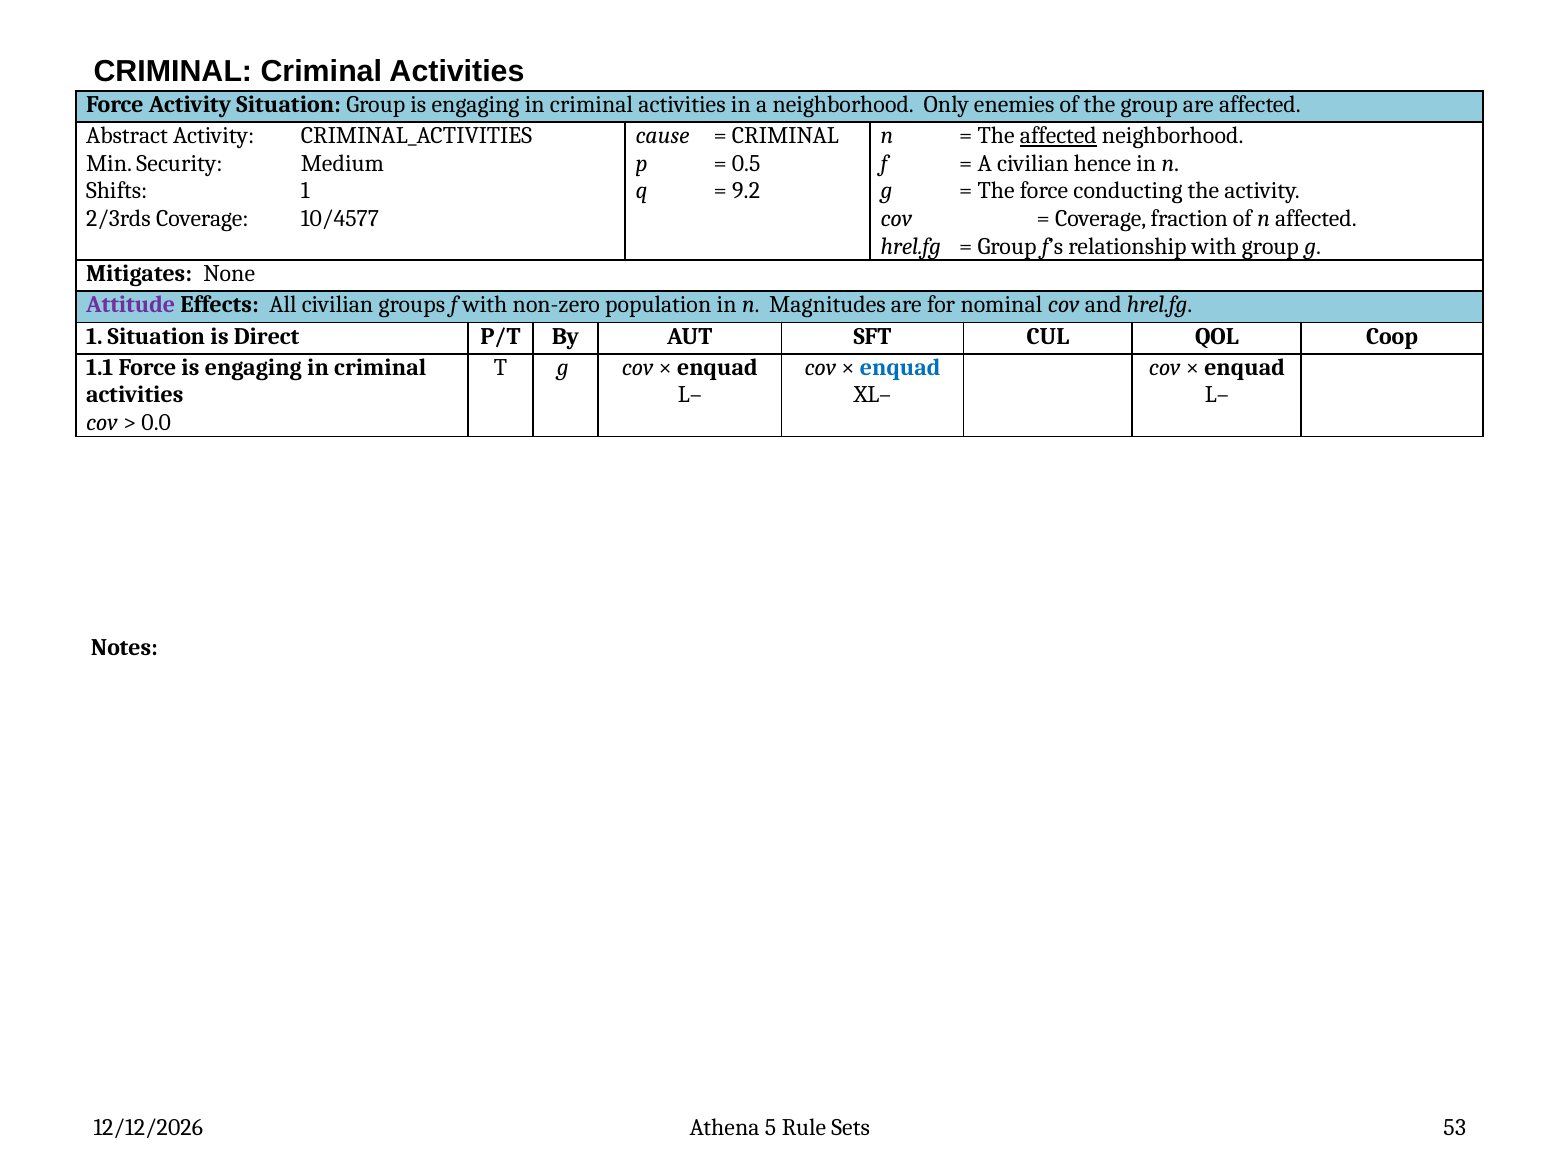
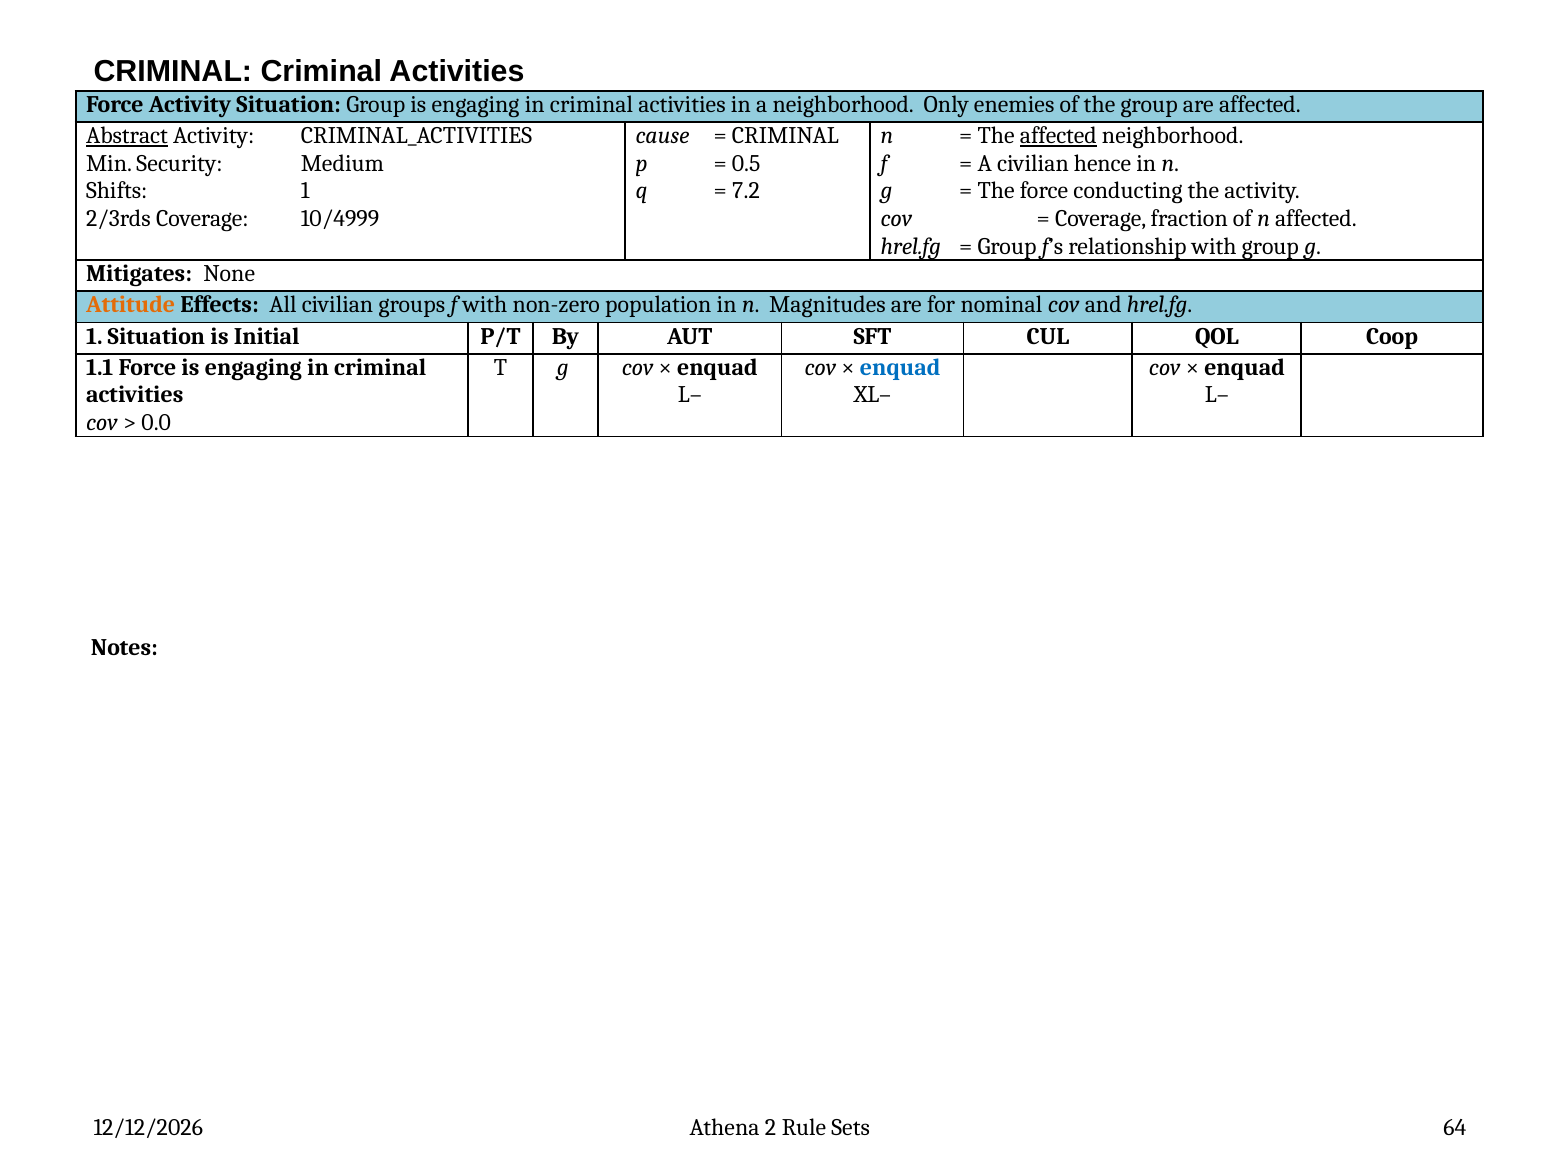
Abstract underline: none -> present
9.2: 9.2 -> 7.2
10/4577: 10/4577 -> 10/4999
Attitude colour: purple -> orange
Direct: Direct -> Initial
5: 5 -> 2
53: 53 -> 64
